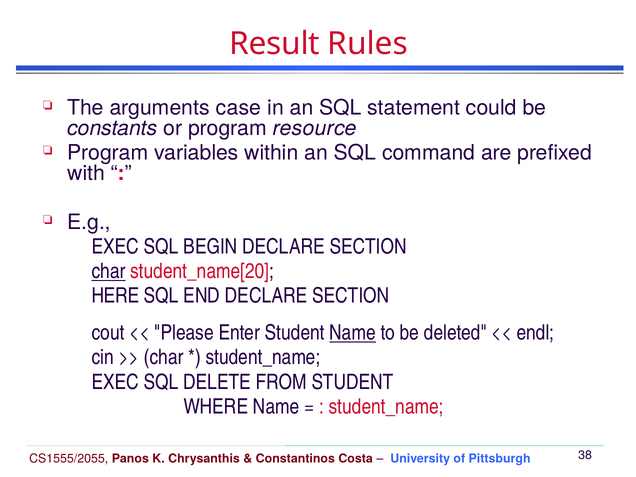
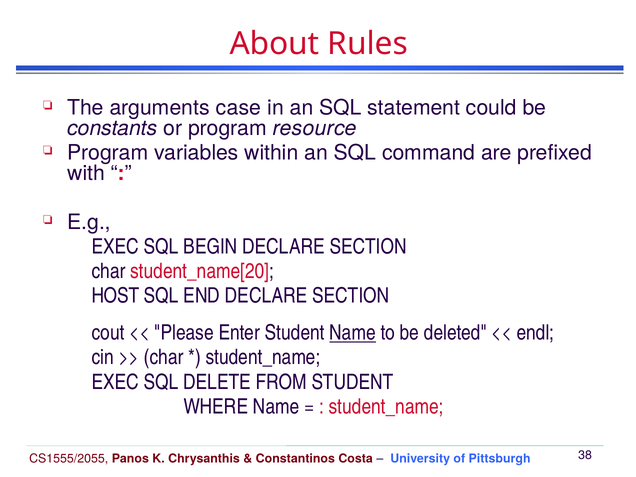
Result: Result -> About
char at (109, 271) underline: present -> none
HERE: HERE -> HOST
